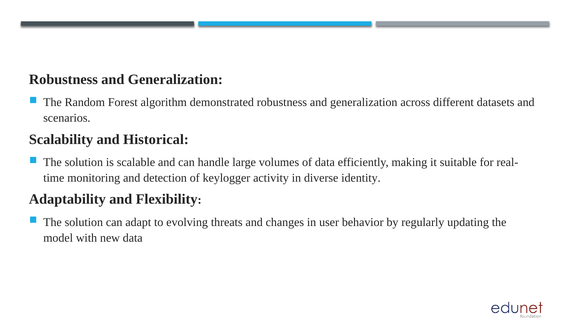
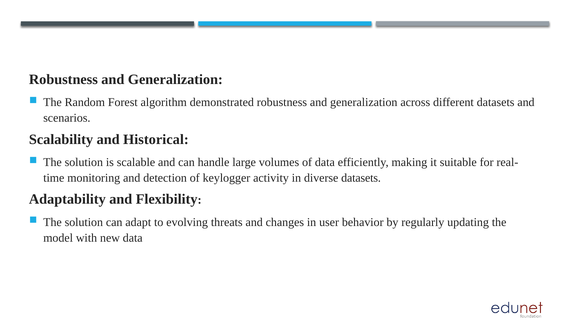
diverse identity: identity -> datasets
